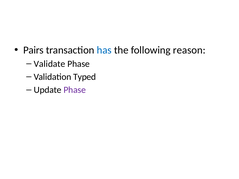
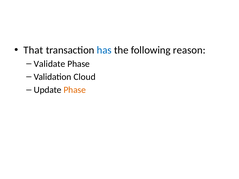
Pairs: Pairs -> That
Typed: Typed -> Cloud
Phase at (75, 90) colour: purple -> orange
